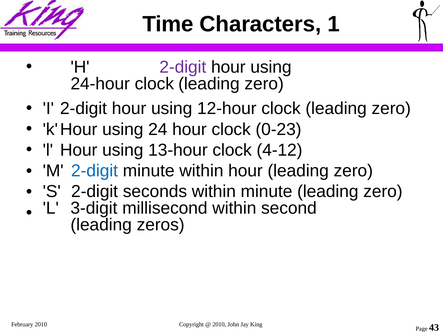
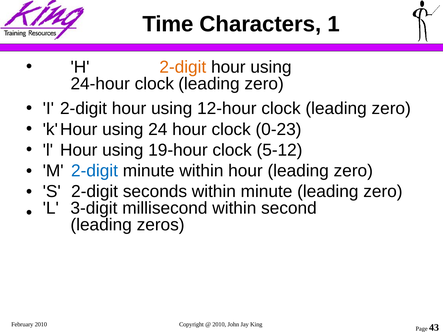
2-digit at (183, 67) colour: purple -> orange
13-hour: 13-hour -> 19-hour
4-12: 4-12 -> 5-12
